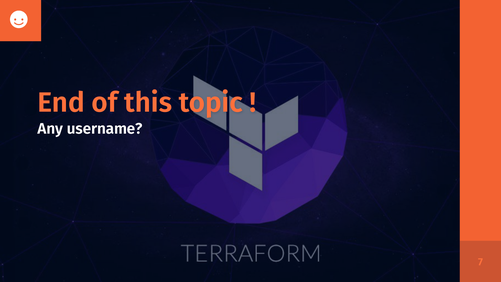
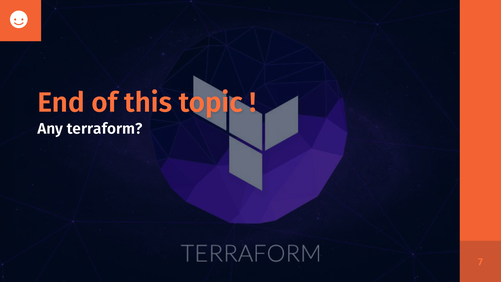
username: username -> terraform
